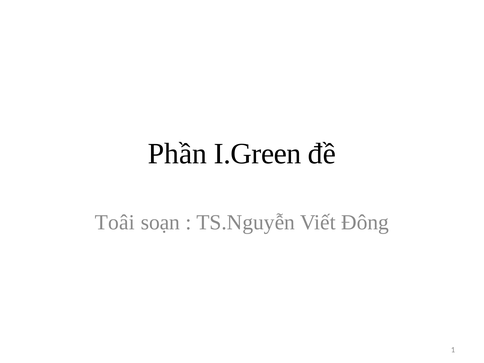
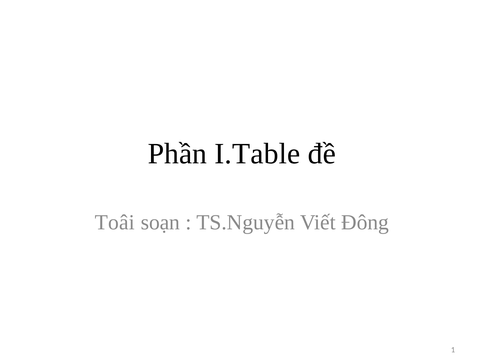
I.Green: I.Green -> I.Table
